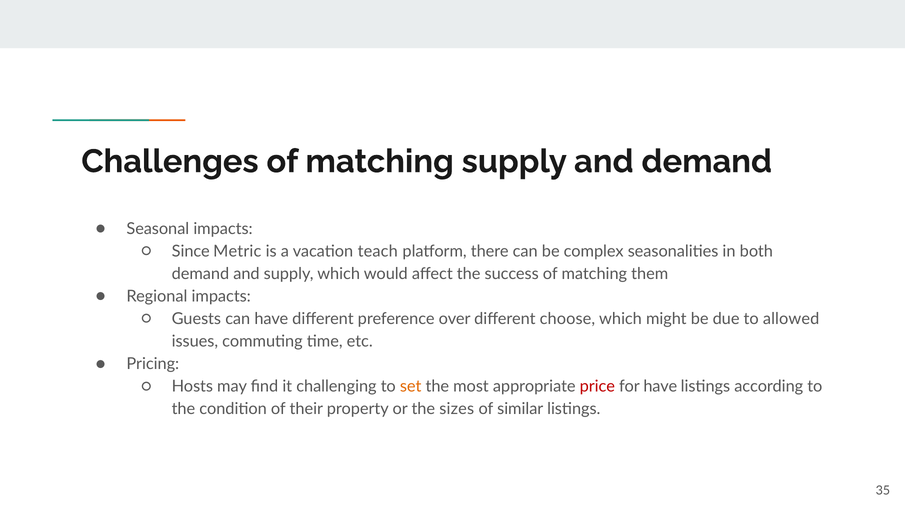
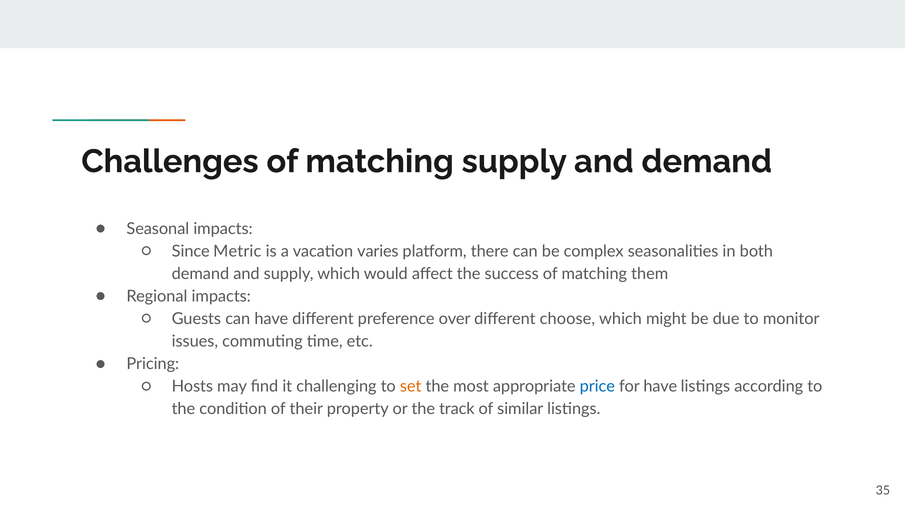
teach: teach -> varies
allowed: allowed -> monitor
price colour: red -> blue
sizes: sizes -> track
